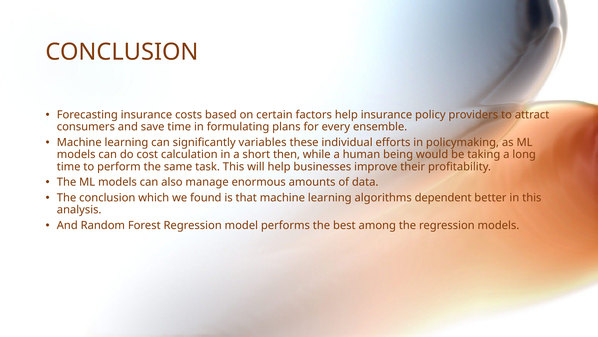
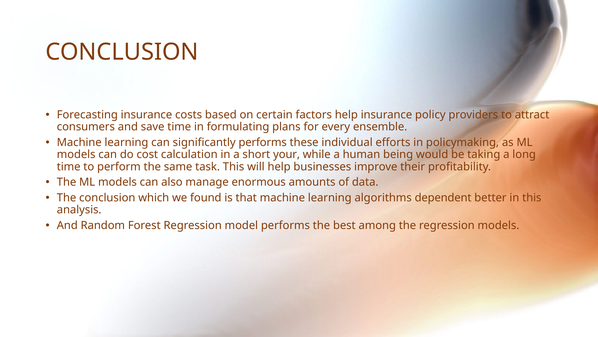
significantly variables: variables -> performs
then: then -> your
